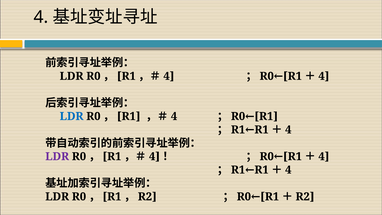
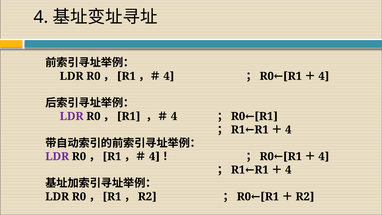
LDR at (72, 116) colour: blue -> purple
